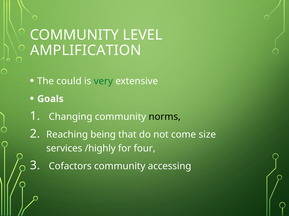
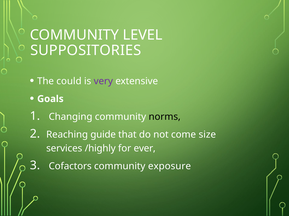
AMPLIFICATION: AMPLIFICATION -> SUPPOSITORIES
very colour: green -> purple
being: being -> guide
four: four -> ever
accessing: accessing -> exposure
